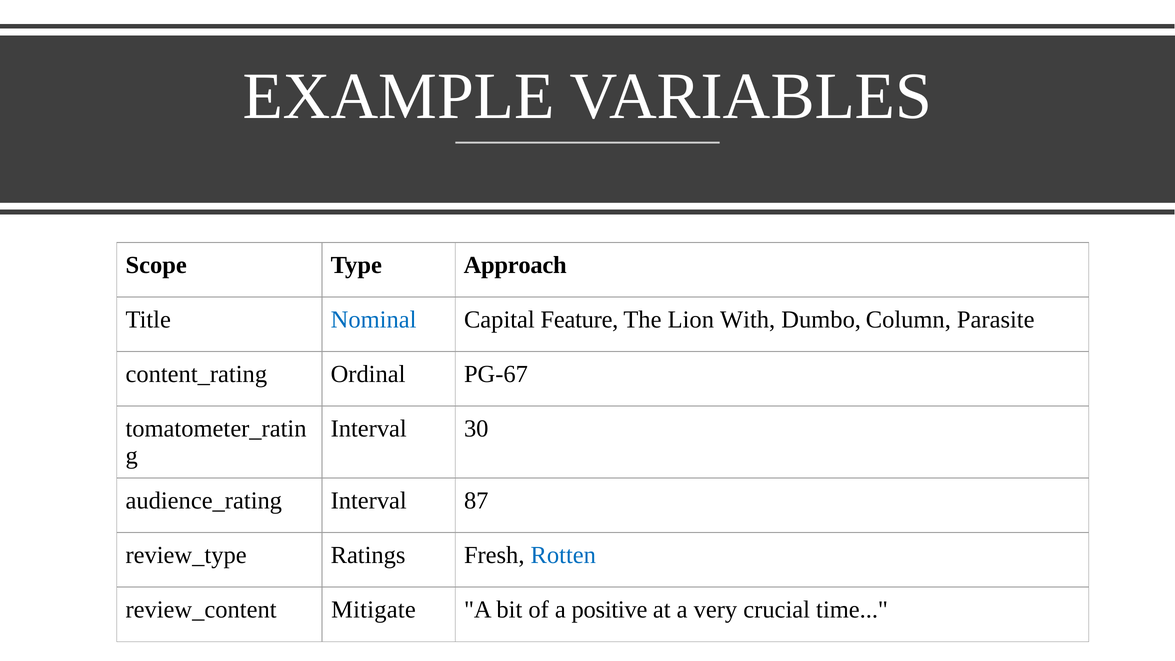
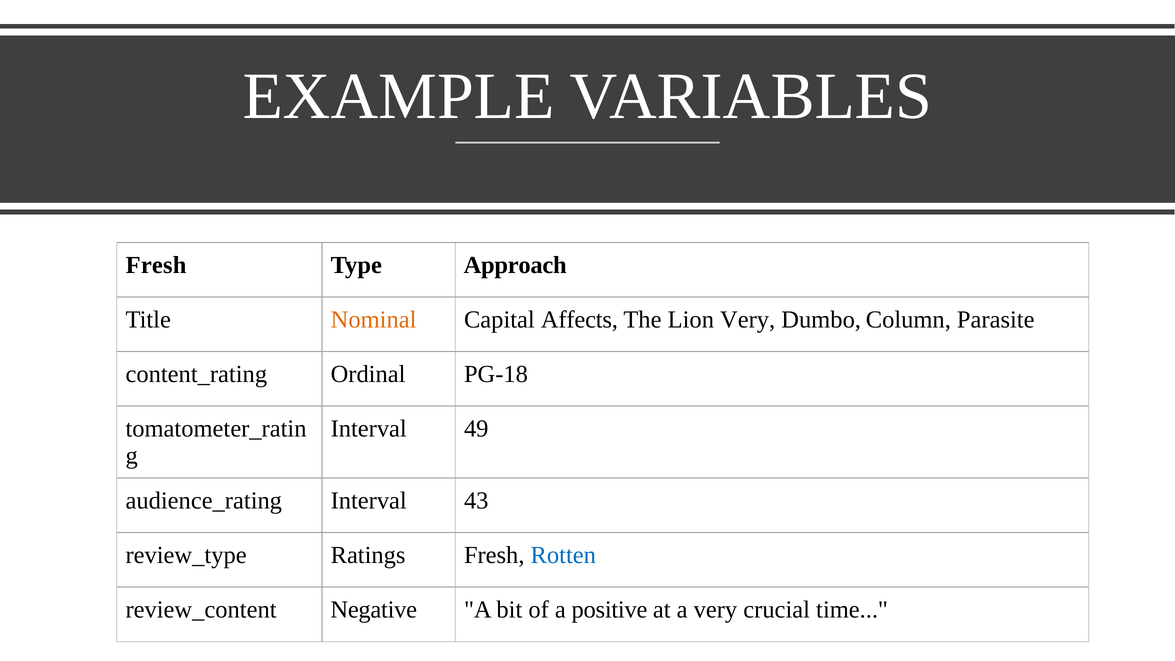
Scope at (156, 265): Scope -> Fresh
Nominal colour: blue -> orange
Feature: Feature -> Affects
Lion With: With -> Very
PG-67: PG-67 -> PG-18
30: 30 -> 49
87: 87 -> 43
Mitigate: Mitigate -> Negative
